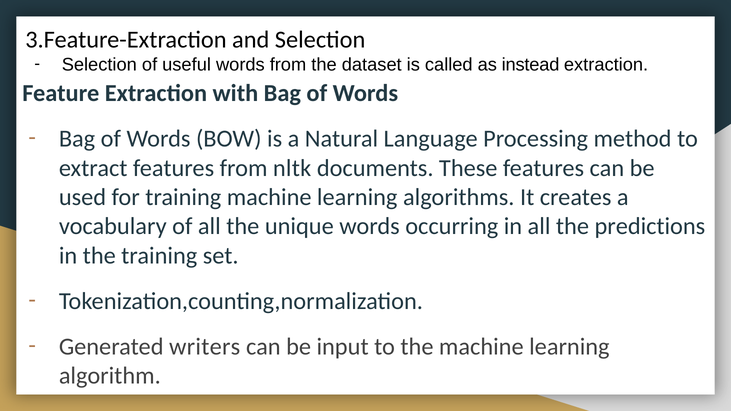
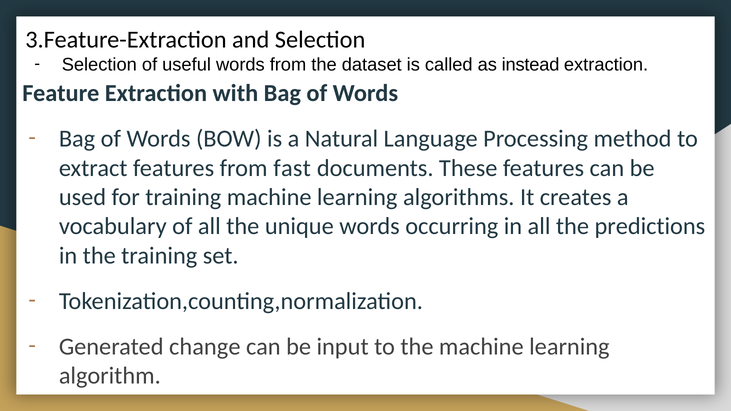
nltk: nltk -> fast
writers: writers -> change
